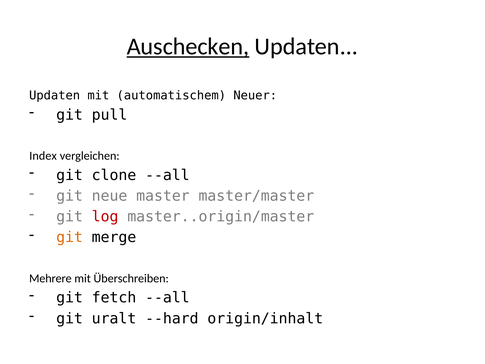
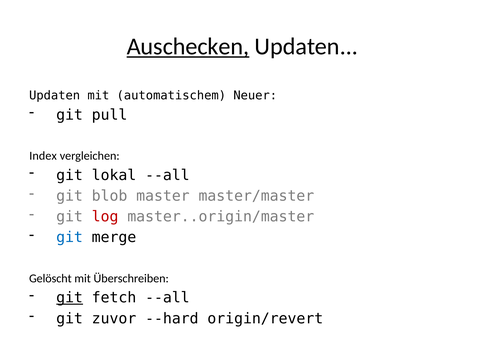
clone: clone -> lokal
neue: neue -> blob
git at (70, 237) colour: orange -> blue
Mehrere: Mehrere -> Gelöscht
git at (70, 298) underline: none -> present
uralt: uralt -> zuvor
origin/inhalt: origin/inhalt -> origin/revert
